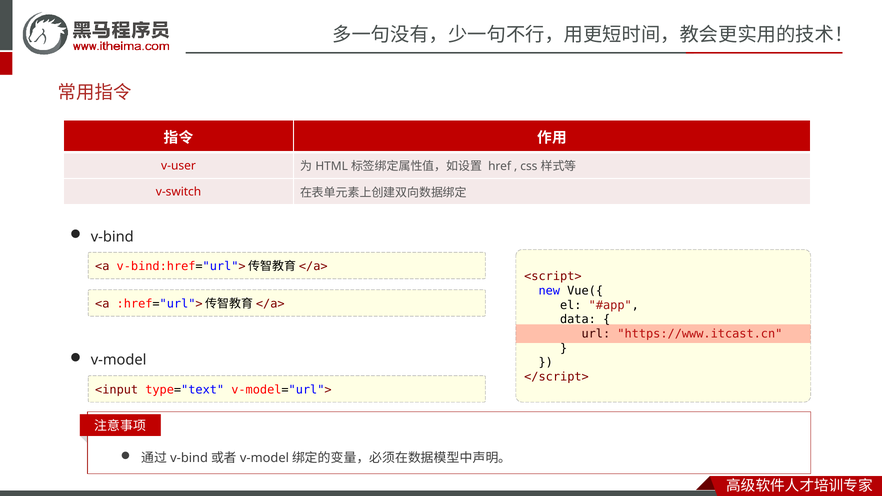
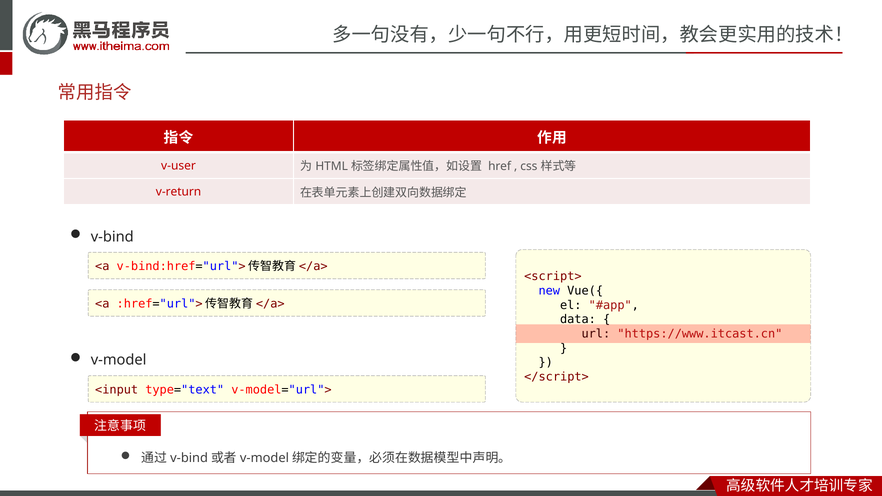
v-switch: v-switch -> v-return
